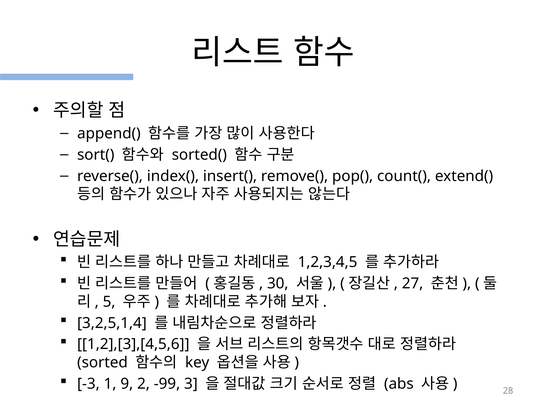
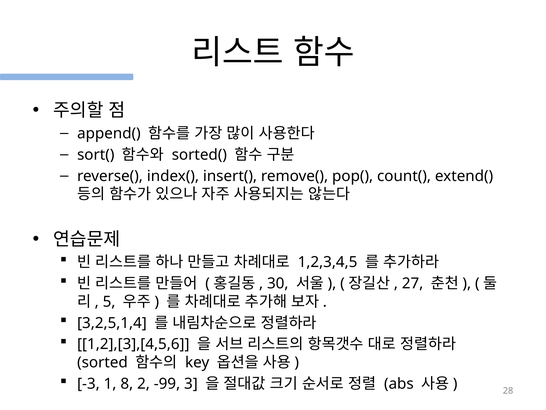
9: 9 -> 8
